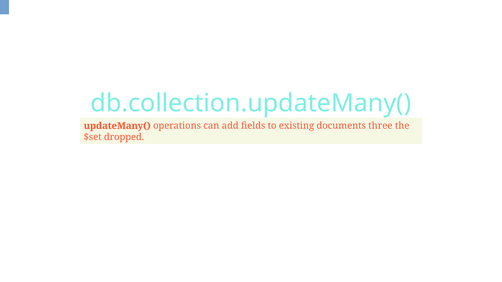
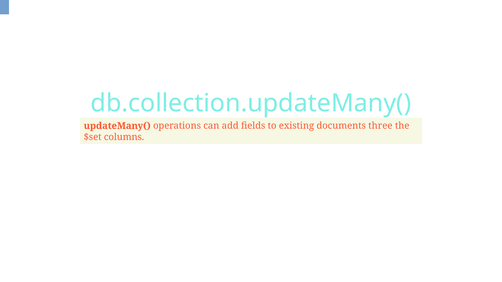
dropped: dropped -> columns
